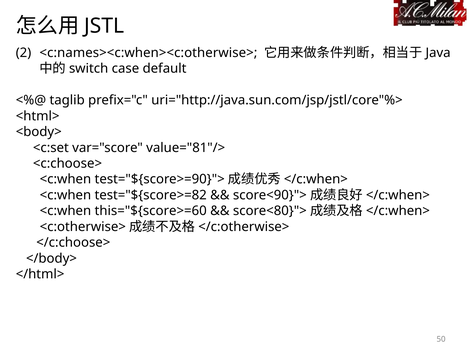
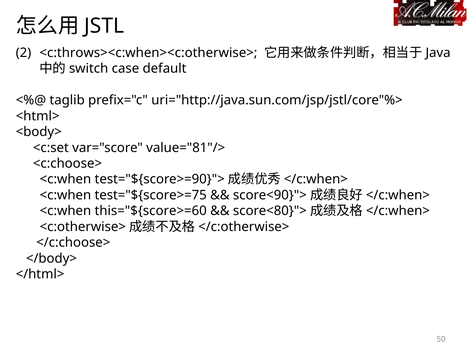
<c:names><c:when><c:otherwise>: <c:names><c:when><c:otherwise> -> <c:throws><c:when><c:otherwise>
test="${score>=82: test="${score>=82 -> test="${score>=75
